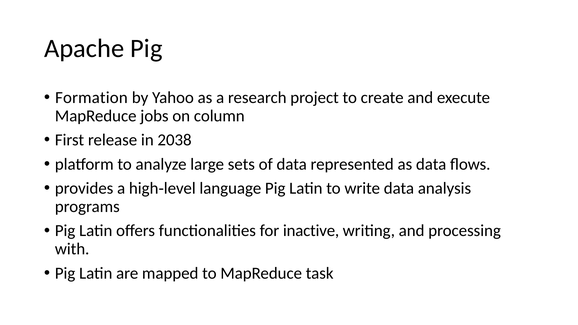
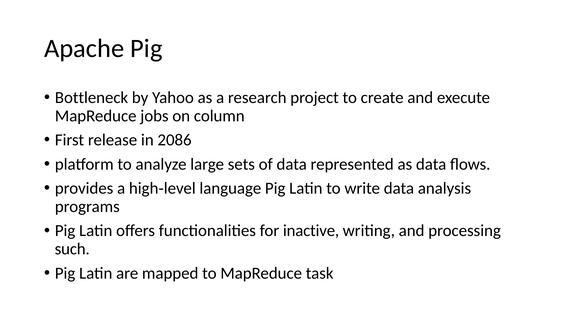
Formation: Formation -> Bottleneck
2038: 2038 -> 2086
with: with -> such
